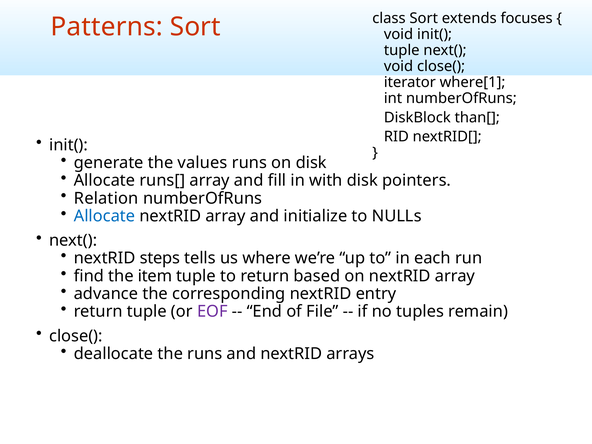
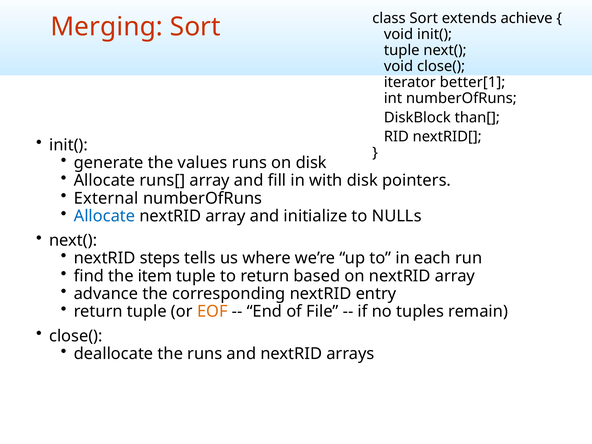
focuses: focuses -> achieve
Patterns: Patterns -> Merging
where[1: where[1 -> better[1
Relation: Relation -> External
EOF colour: purple -> orange
